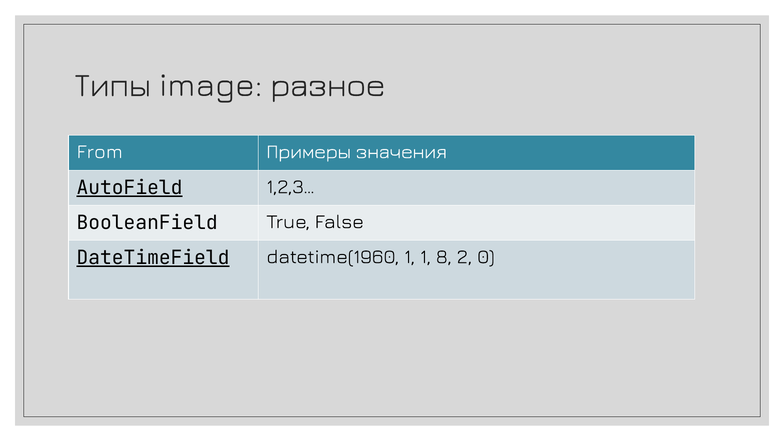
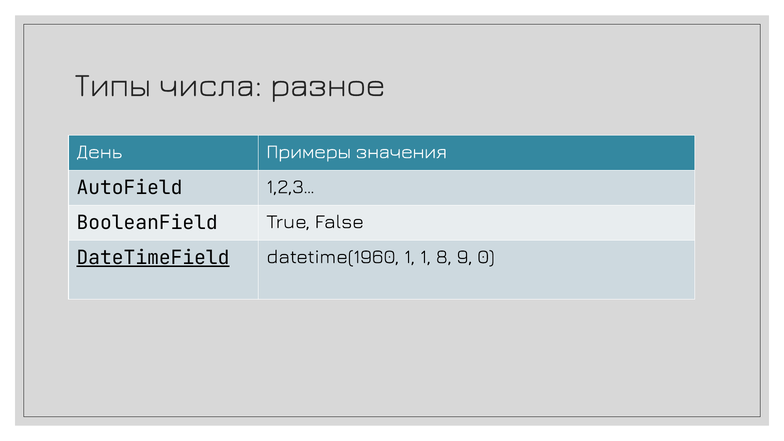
image: image -> числа
From: From -> День
AutoField underline: present -> none
2: 2 -> 9
